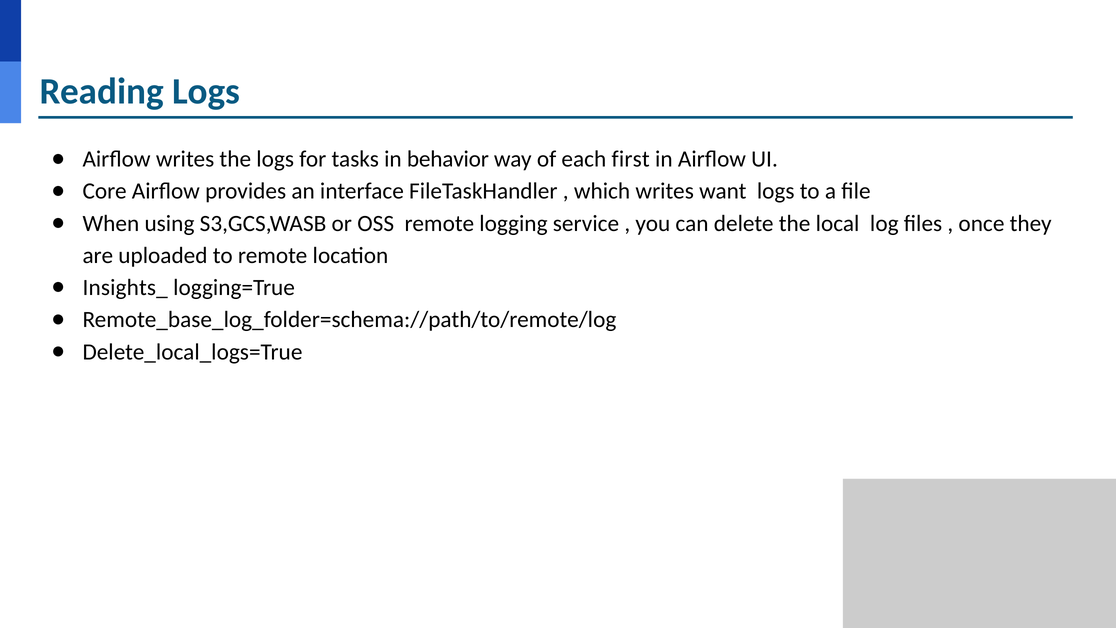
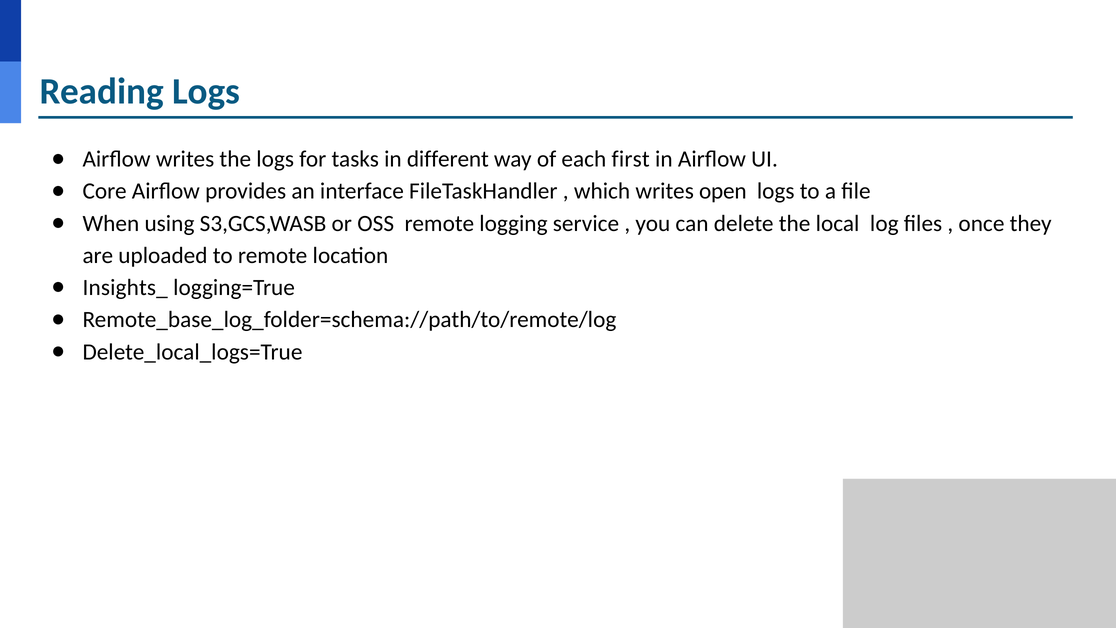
behavior: behavior -> different
want: want -> open
